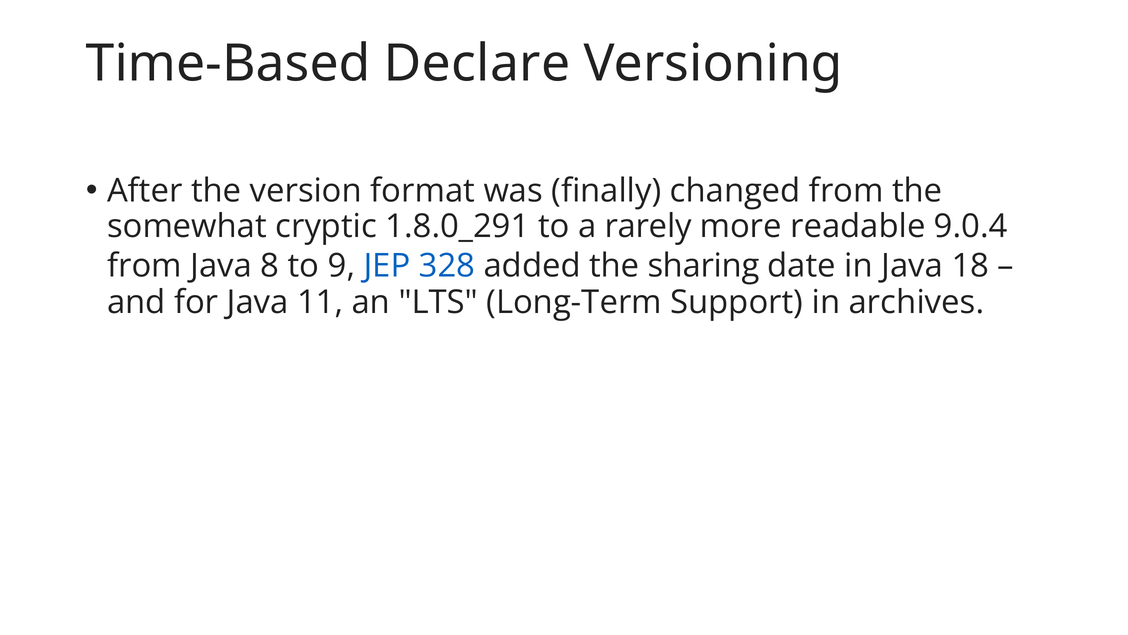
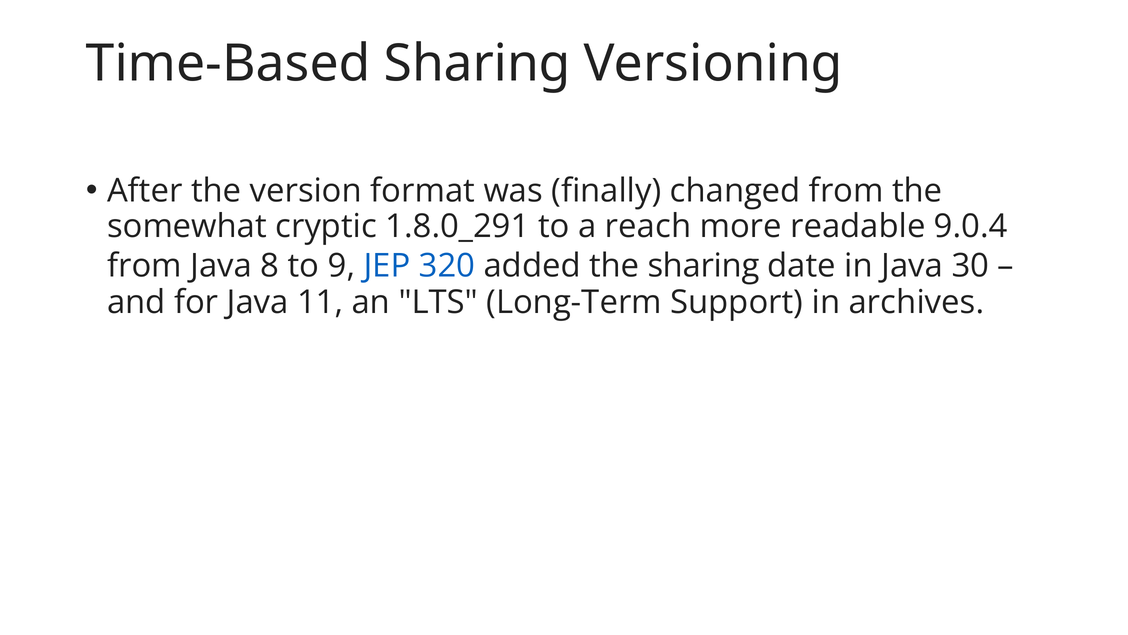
Time-Based Declare: Declare -> Sharing
rarely: rarely -> reach
328: 328 -> 320
18: 18 -> 30
